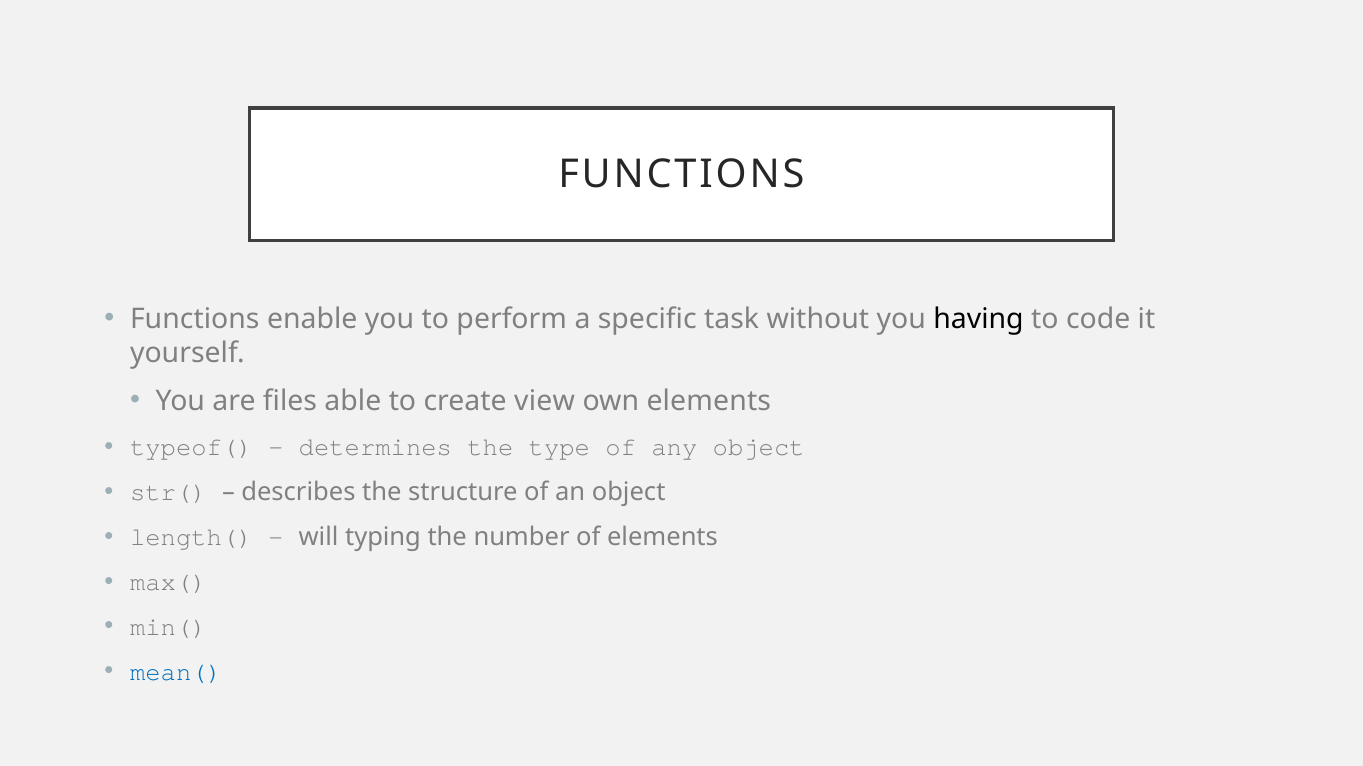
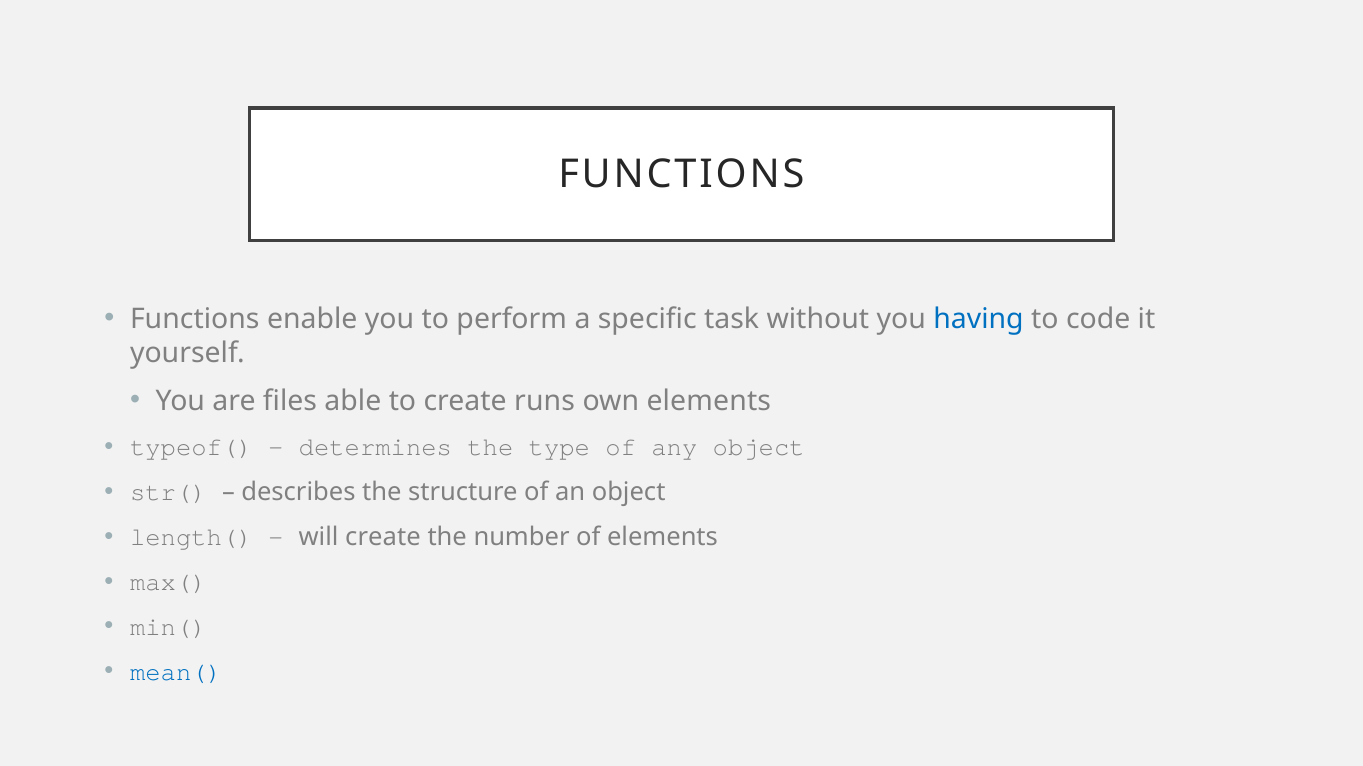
having colour: black -> blue
view: view -> runs
will typing: typing -> create
